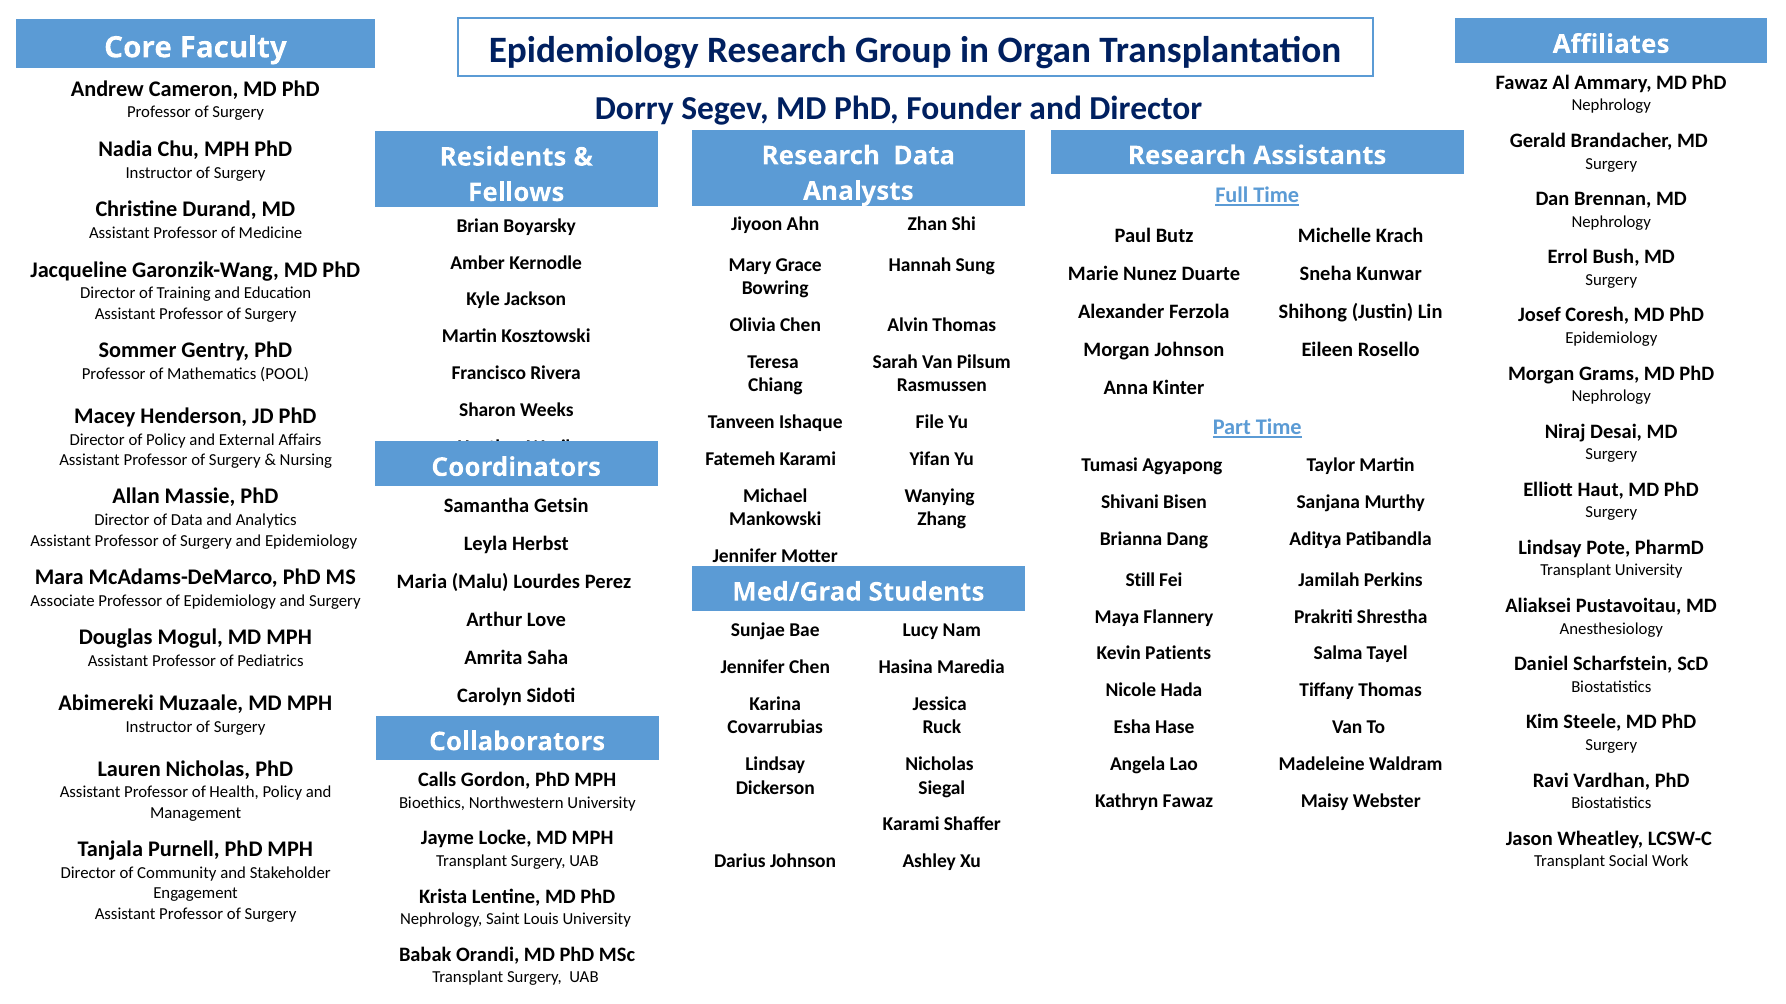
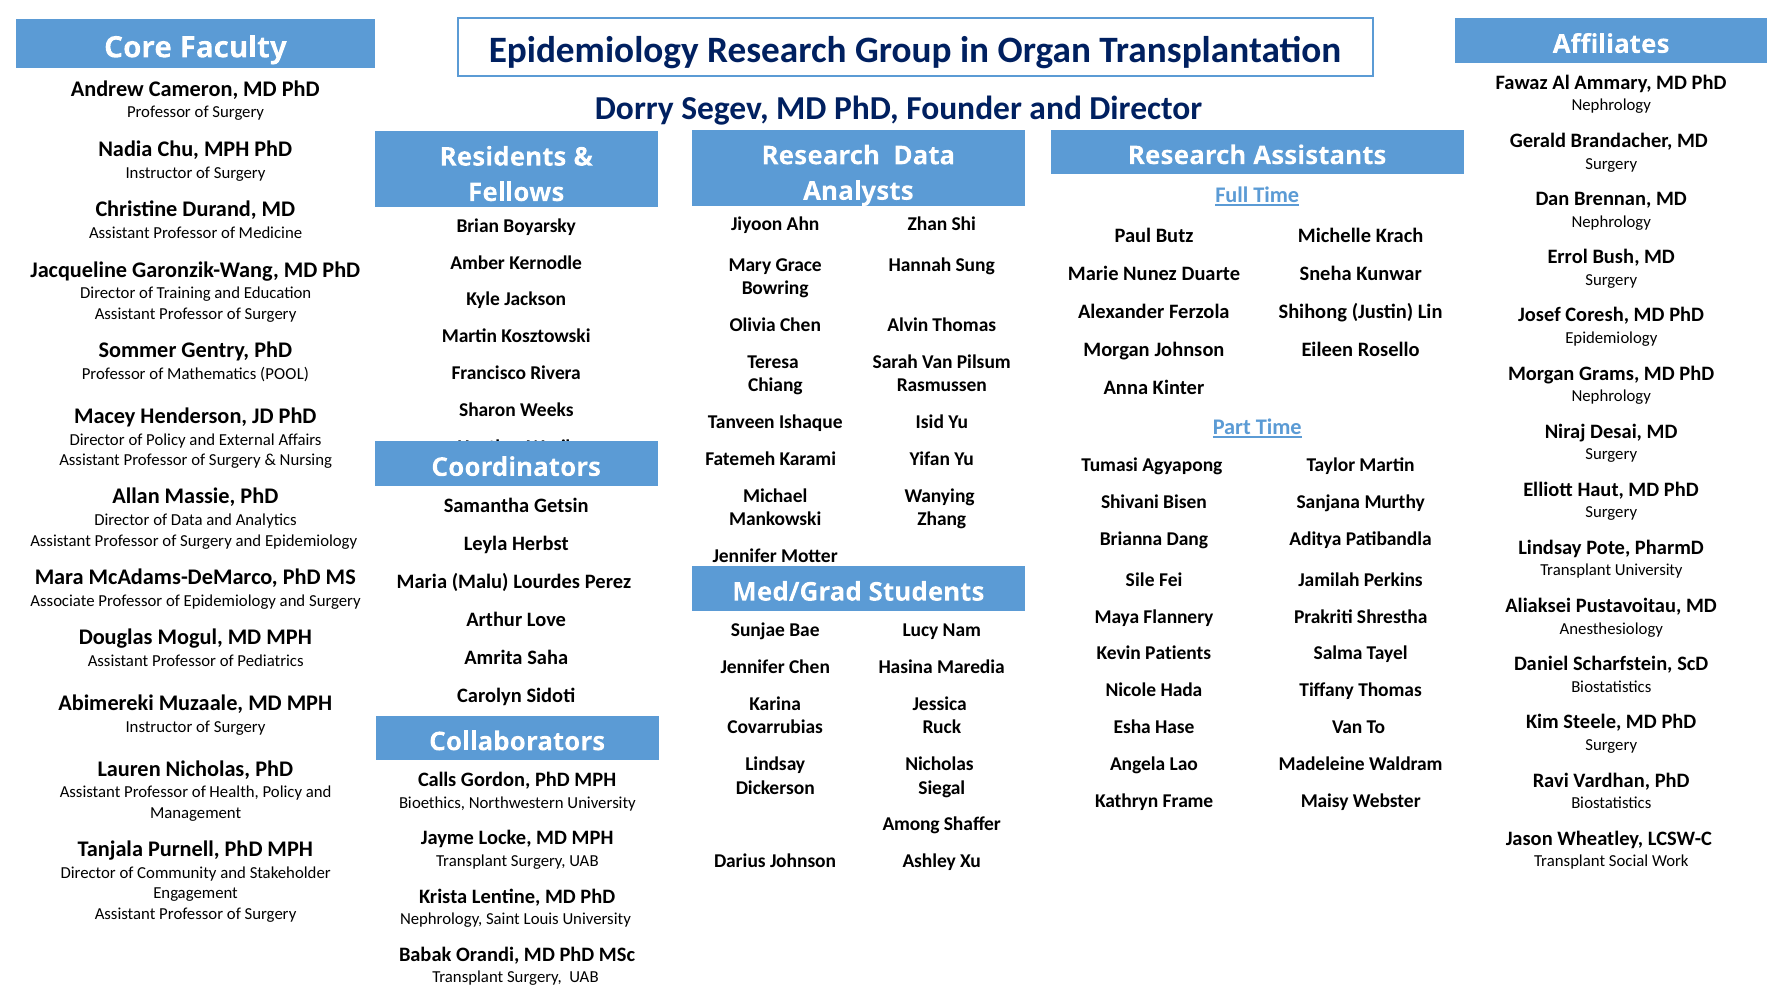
File: File -> Isid
Still: Still -> Sile
Kathryn Fawaz: Fawaz -> Frame
Karami at (911, 825): Karami -> Among
